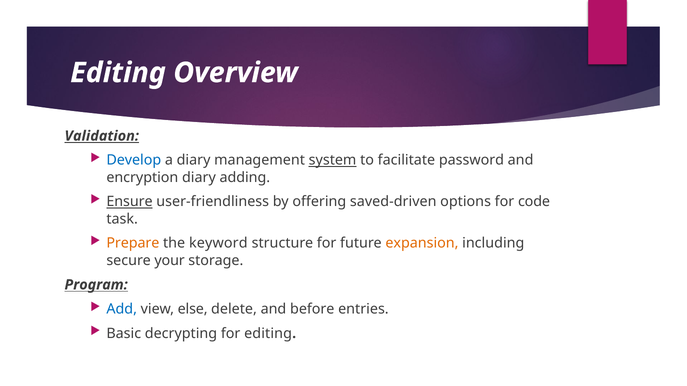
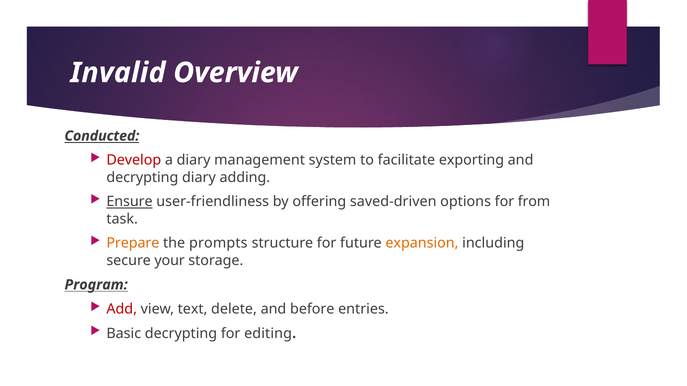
Editing at (118, 73): Editing -> Invalid
Validation: Validation -> Conducted
Develop colour: blue -> red
system underline: present -> none
password: password -> exporting
encryption at (142, 178): encryption -> decrypting
code: code -> from
keyword: keyword -> prompts
Add colour: blue -> red
else: else -> text
